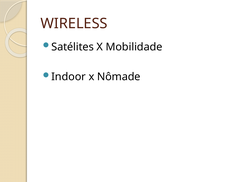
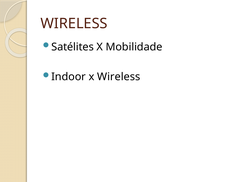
x Nômade: Nômade -> Wireless
